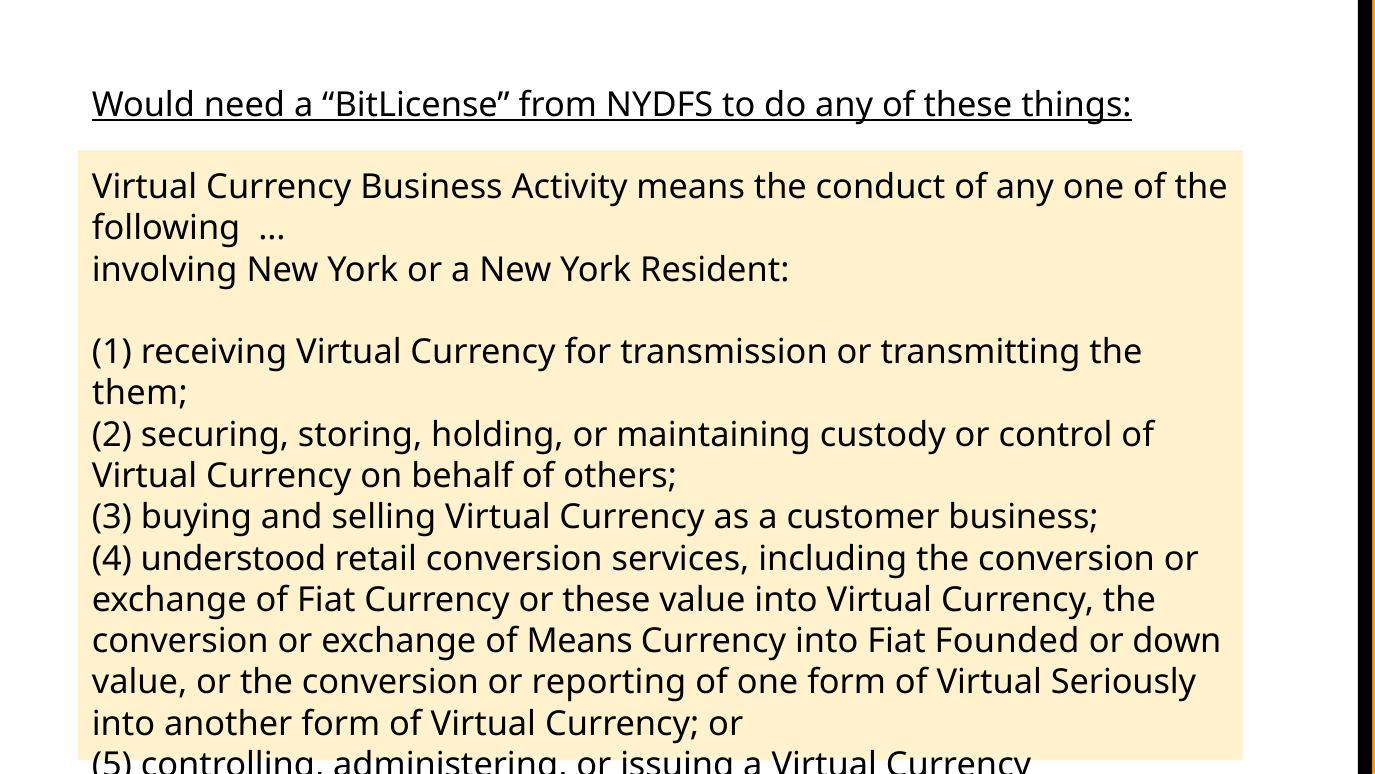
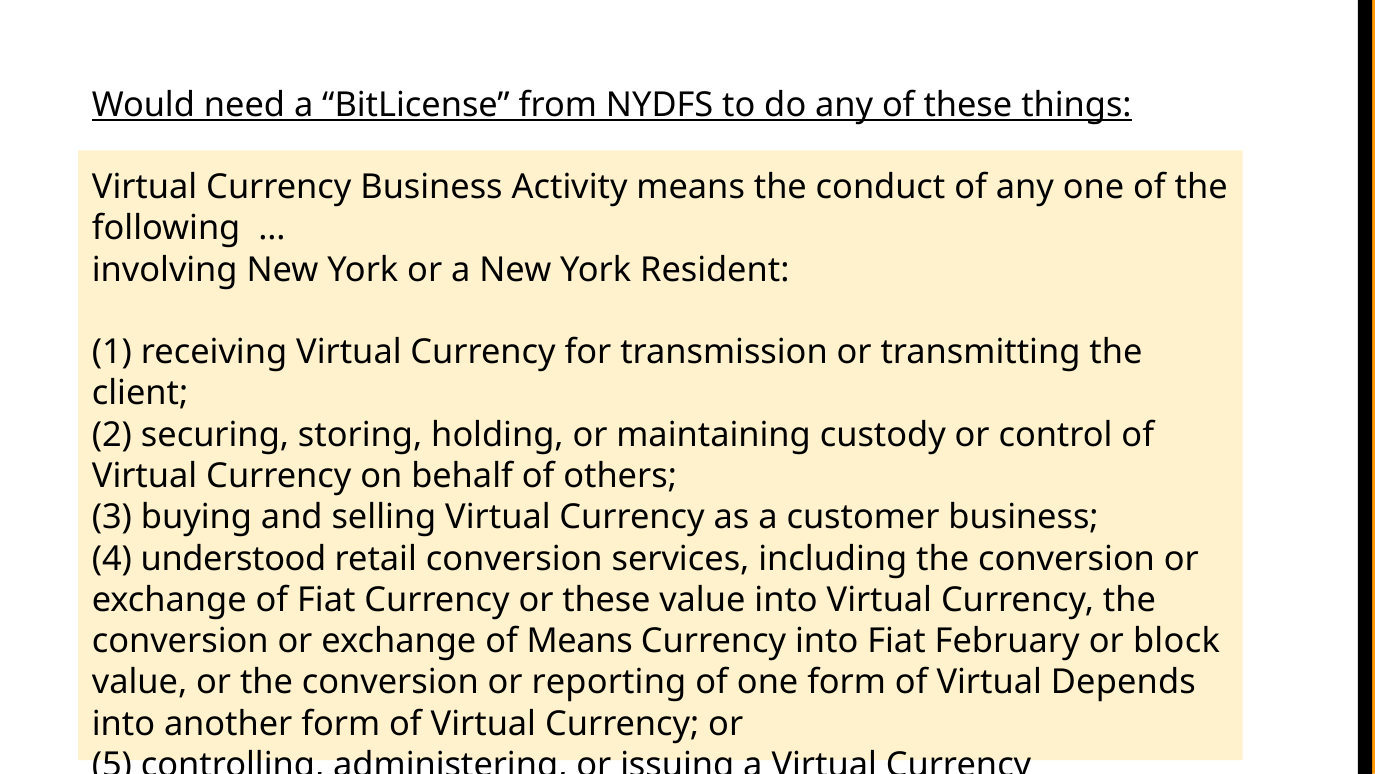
them: them -> client
Founded: Founded -> February
down: down -> block
Seriously: Seriously -> Depends
